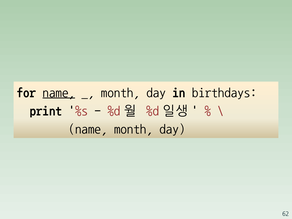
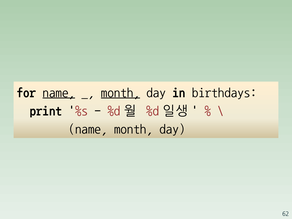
month at (120, 92) underline: none -> present
